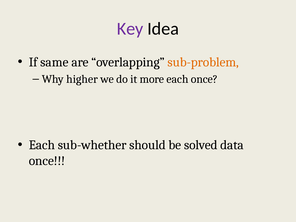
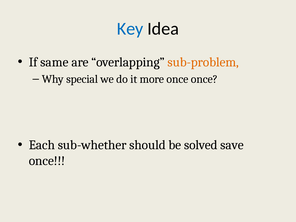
Key colour: purple -> blue
higher: higher -> special
more each: each -> once
data: data -> save
